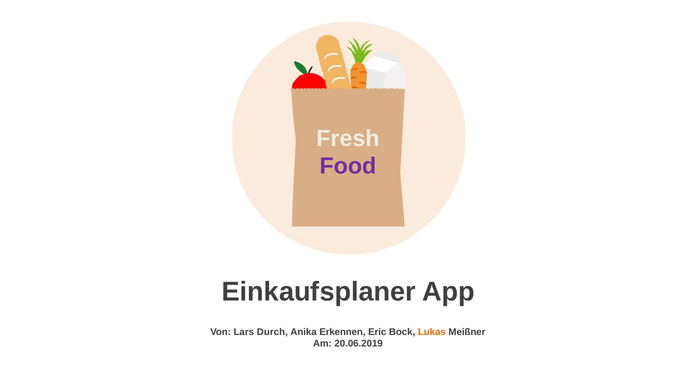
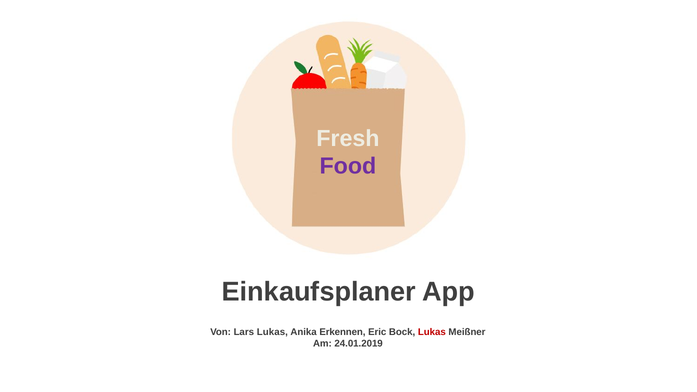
Lars Durch: Durch -> Lukas
Lukas at (432, 332) colour: orange -> red
20.06.2019: 20.06.2019 -> 24.01.2019
